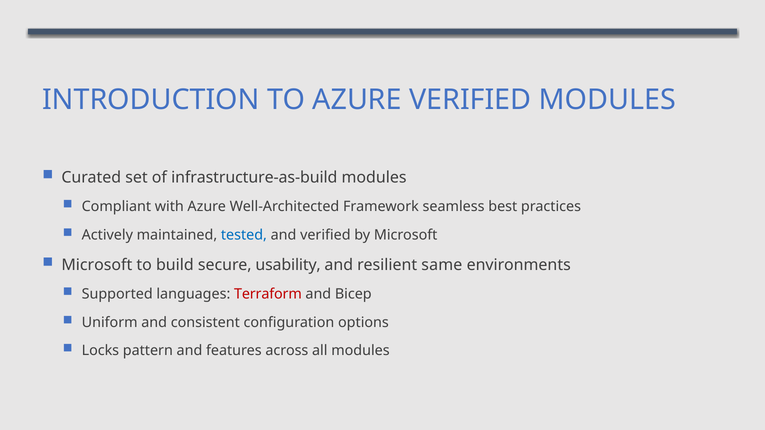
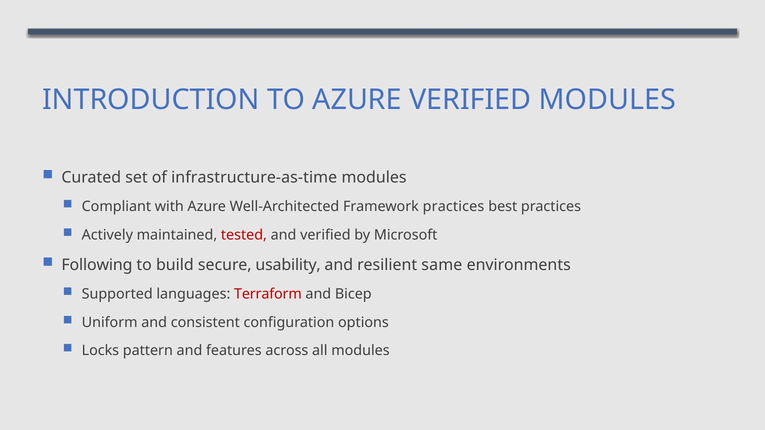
infrastructure-as-build: infrastructure-as-build -> infrastructure-as-time
Framework seamless: seamless -> practices
tested colour: blue -> red
Microsoft at (97, 265): Microsoft -> Following
